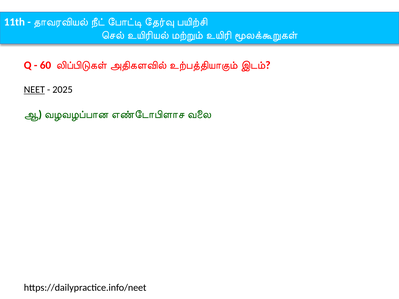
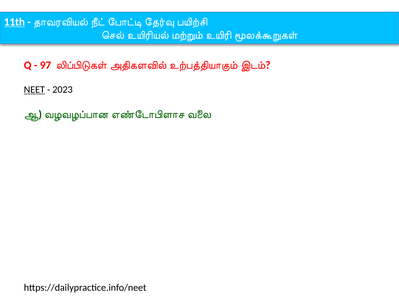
11th underline: none -> present
60: 60 -> 97
2025: 2025 -> 2023
